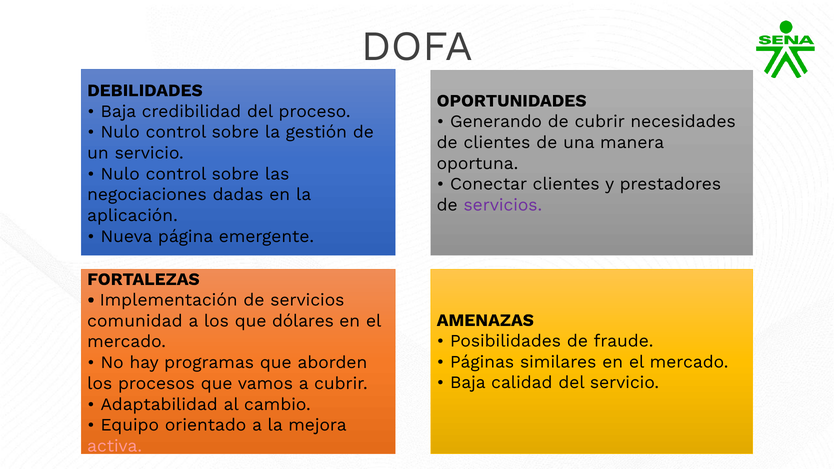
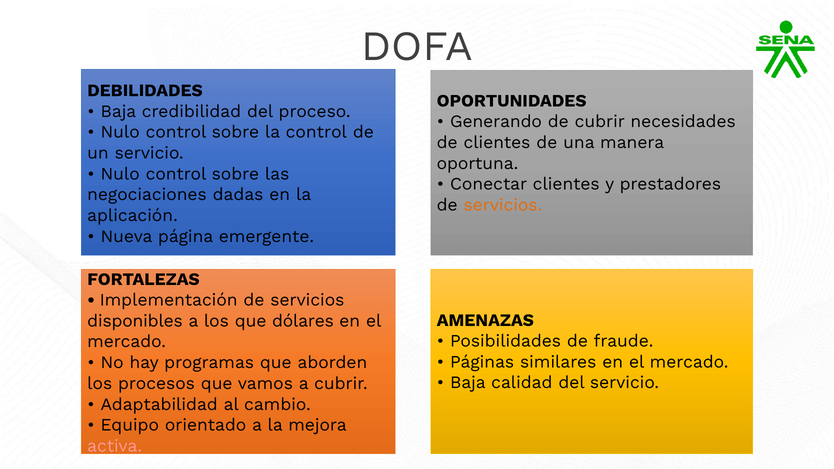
la gestión: gestión -> control
servicios at (503, 205) colour: purple -> orange
comunidad: comunidad -> disponibles
